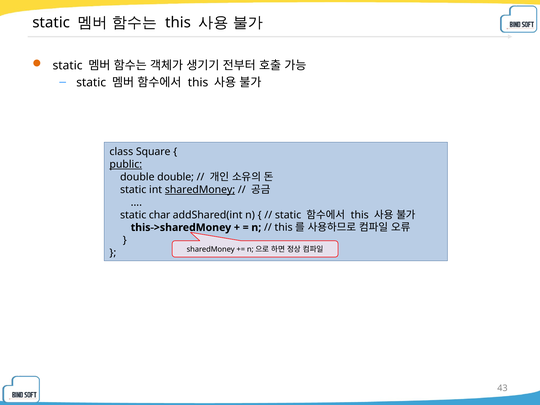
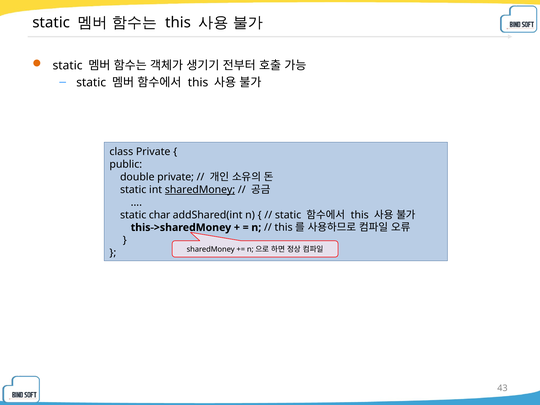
class Square: Square -> Private
public underline: present -> none
double double: double -> private
